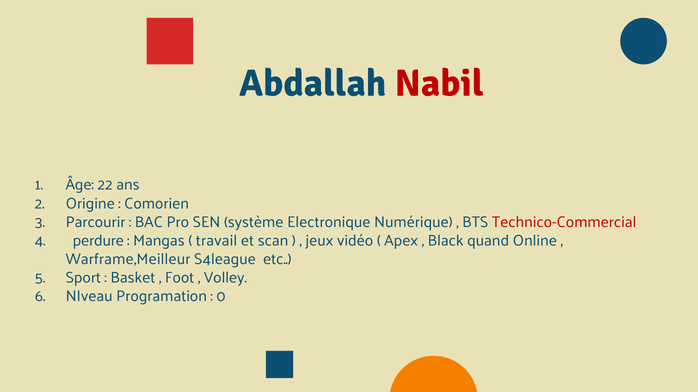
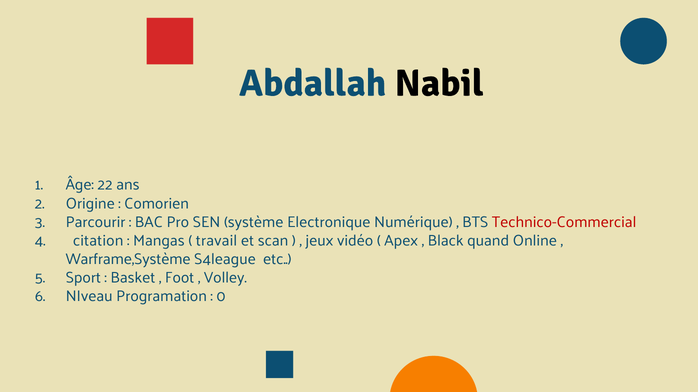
Nabil colour: red -> black
perdure: perdure -> citation
Warframe,Meilleur: Warframe,Meilleur -> Warframe,Système
